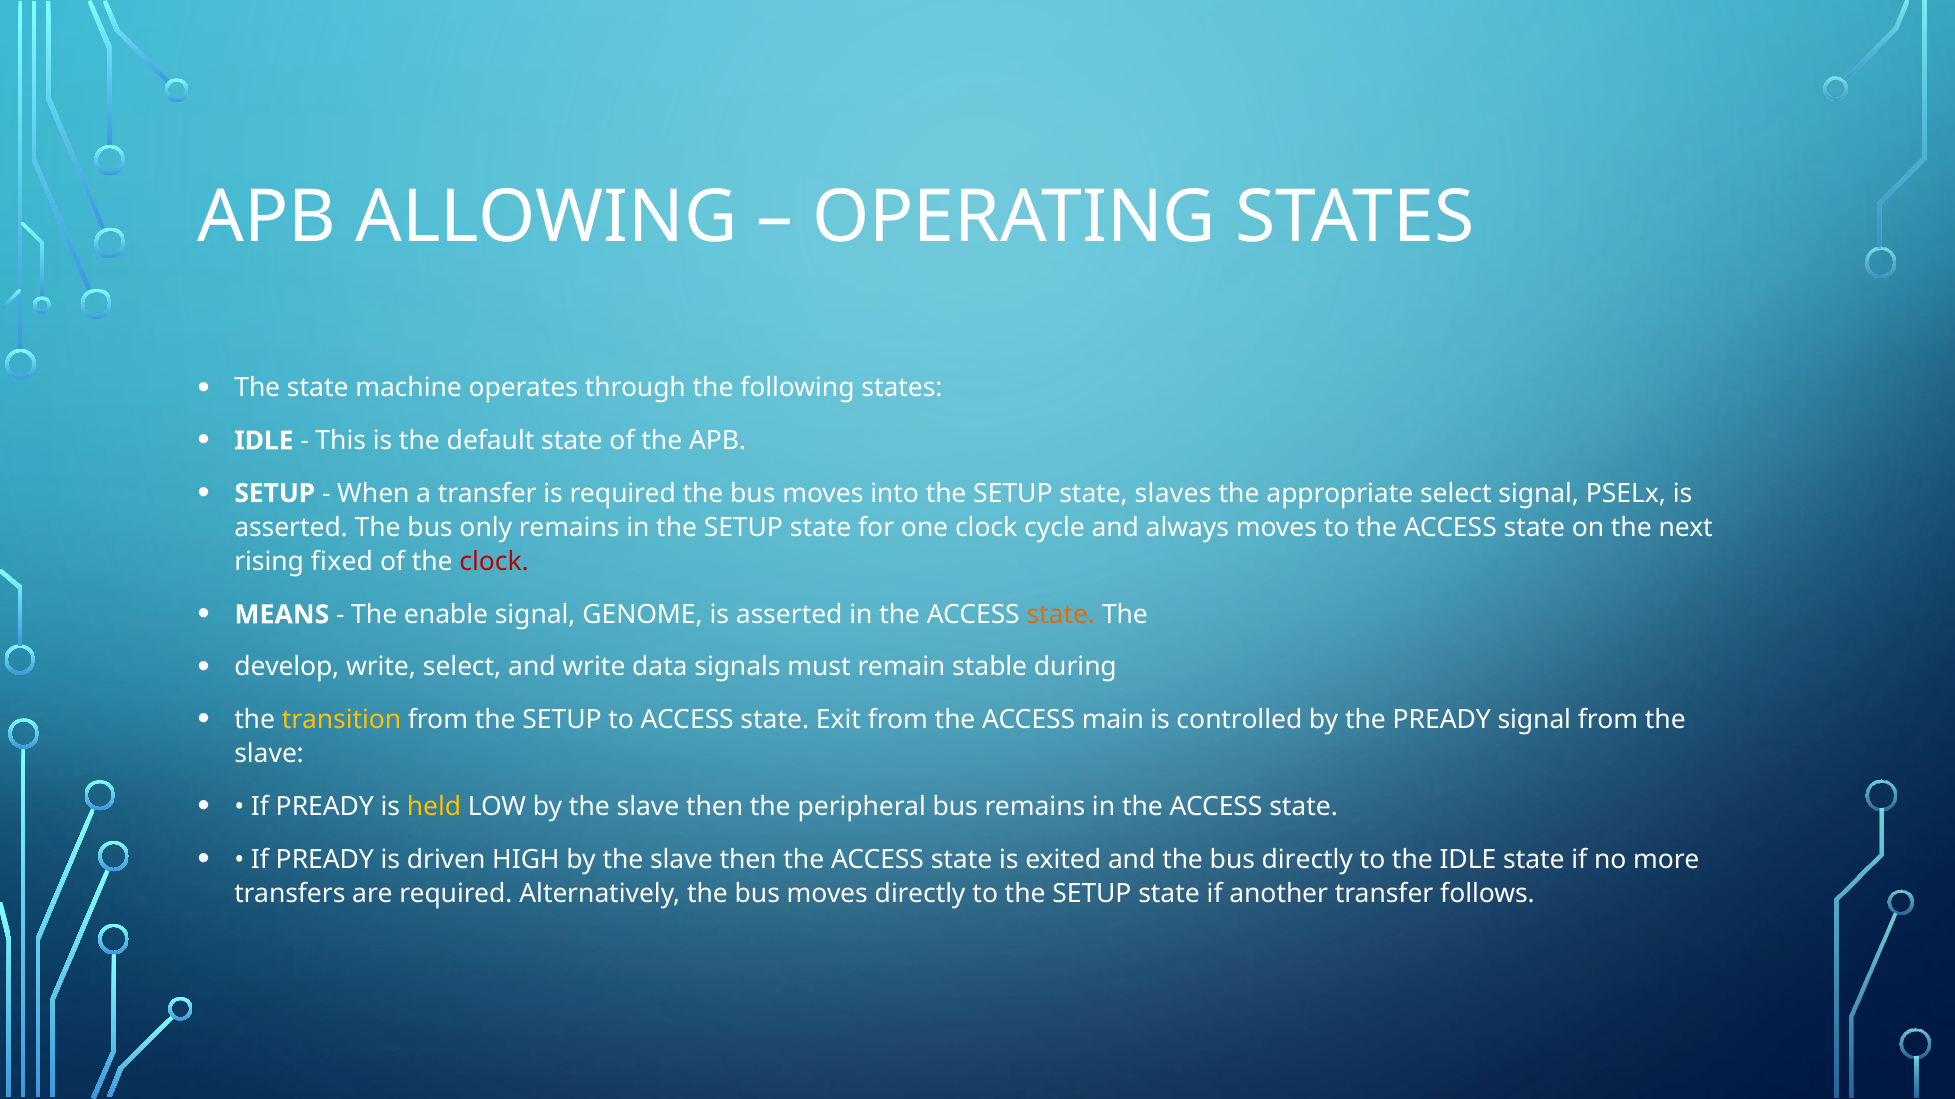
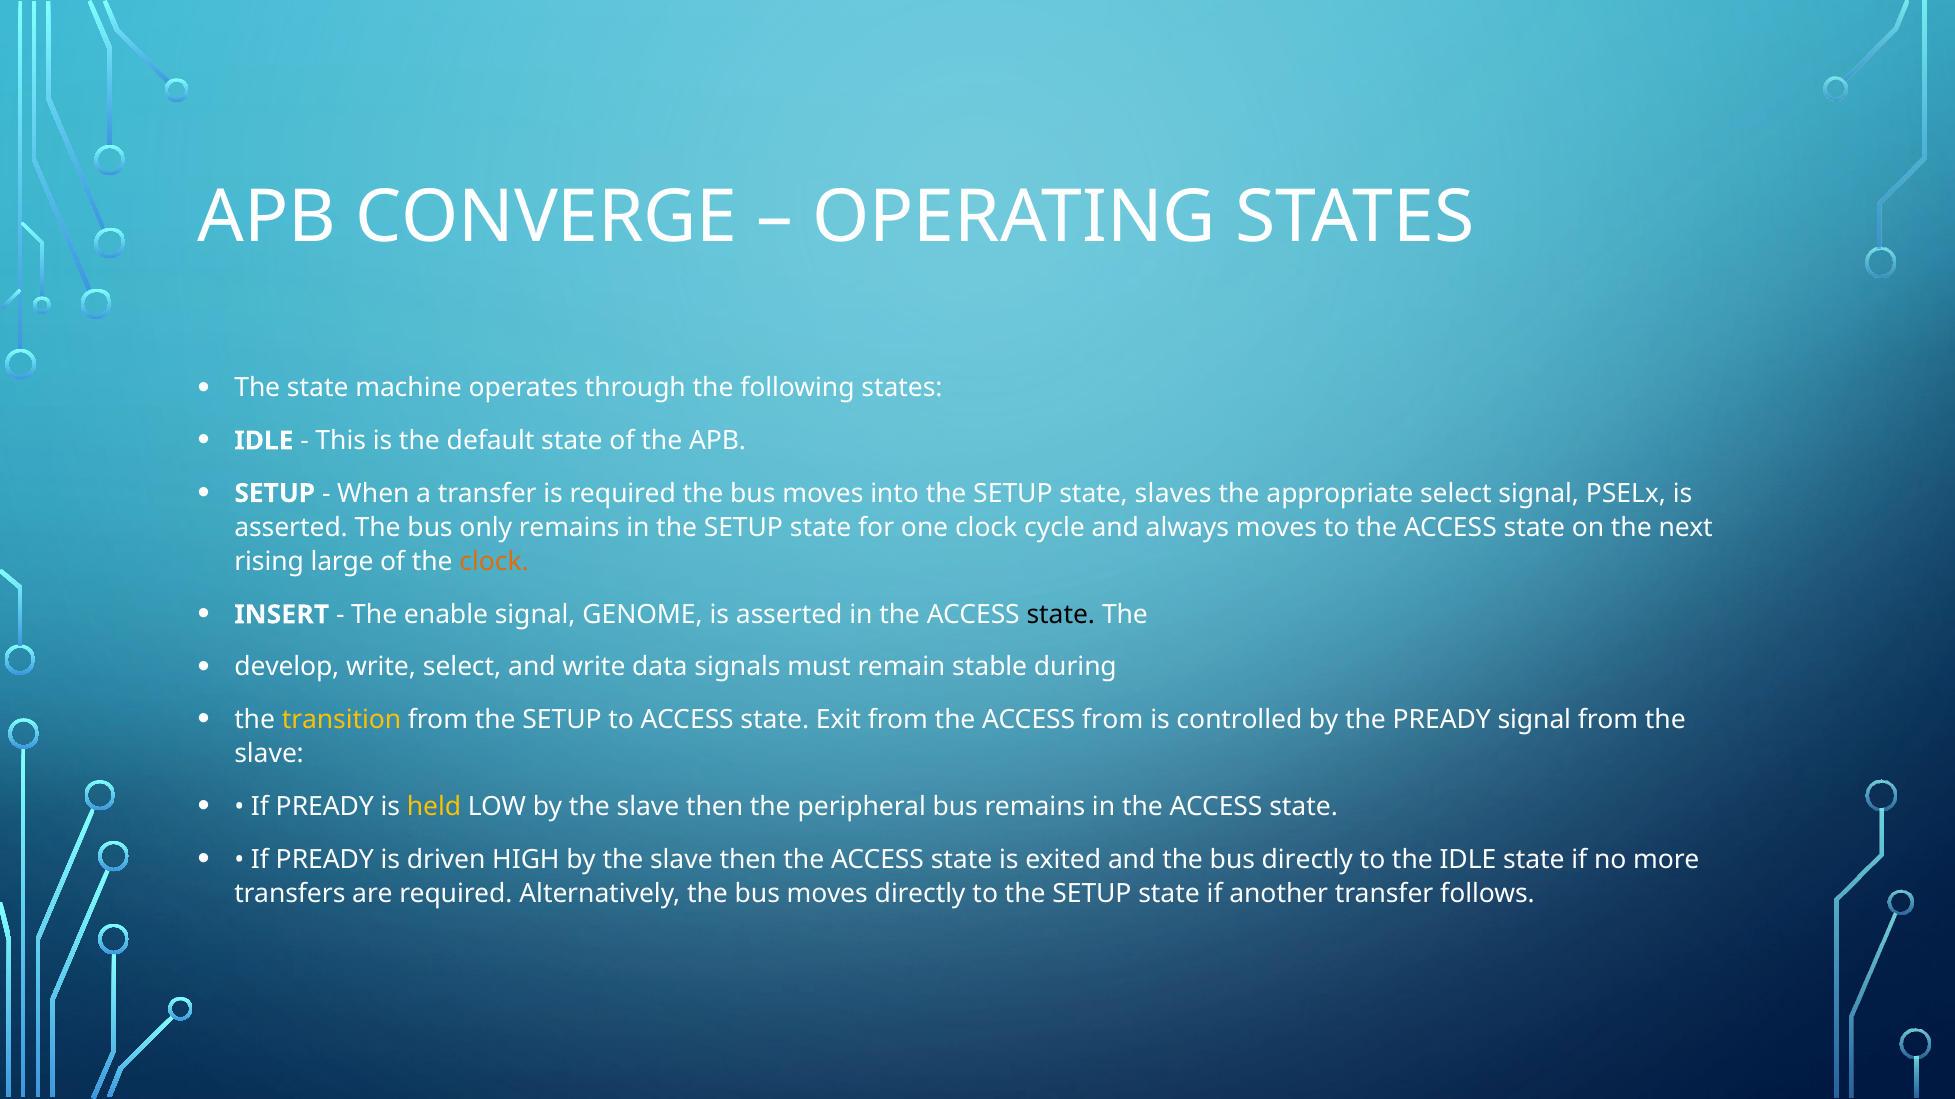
ALLOWING: ALLOWING -> CONVERGE
fixed: fixed -> large
clock at (494, 562) colour: red -> orange
MEANS: MEANS -> INSERT
state at (1061, 615) colour: orange -> black
ACCESS main: main -> from
